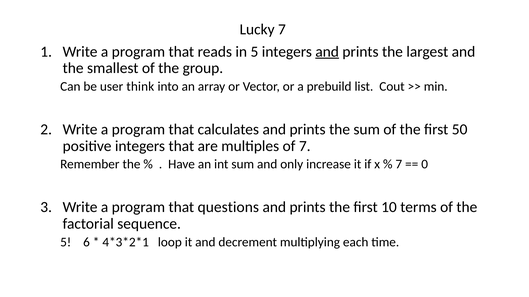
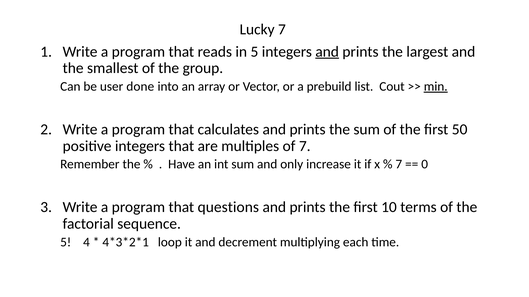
think: think -> done
min underline: none -> present
6: 6 -> 4
